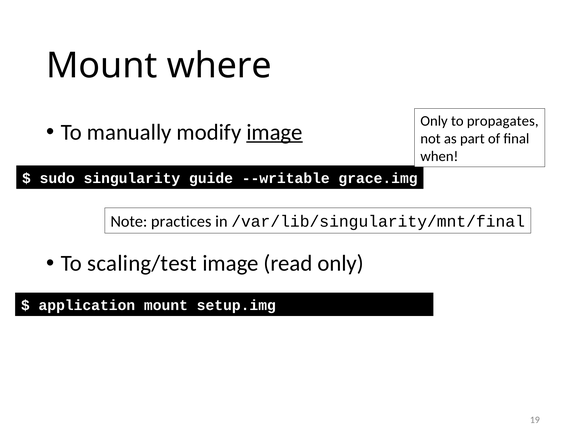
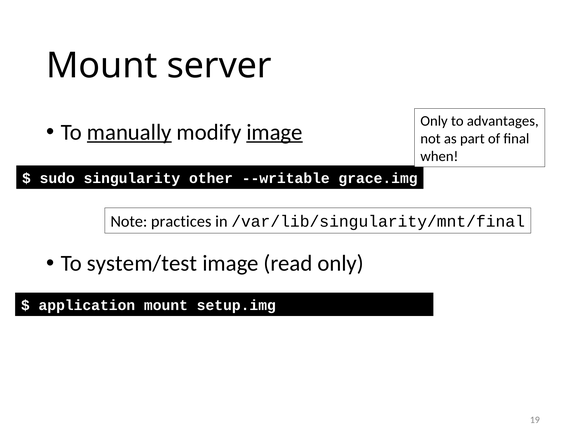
where: where -> server
propagates: propagates -> advantages
manually underline: none -> present
guide: guide -> other
scaling/test: scaling/test -> system/test
